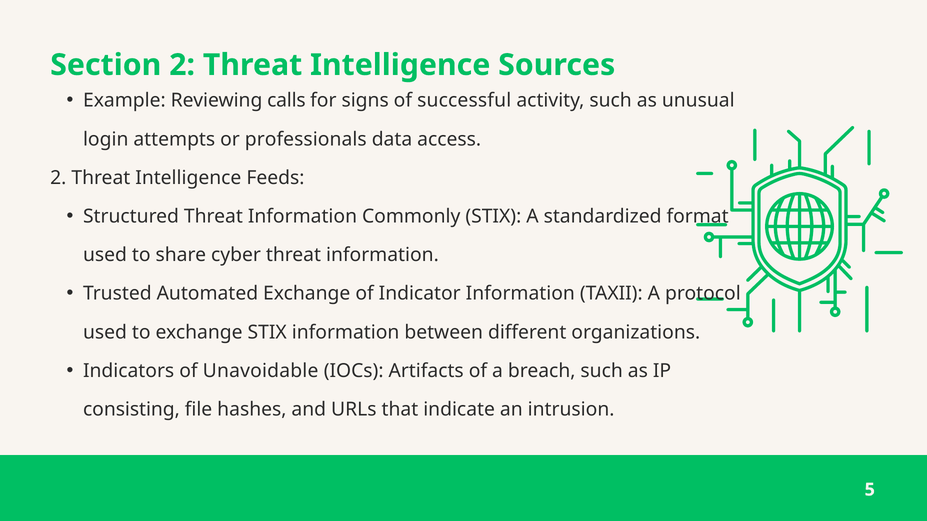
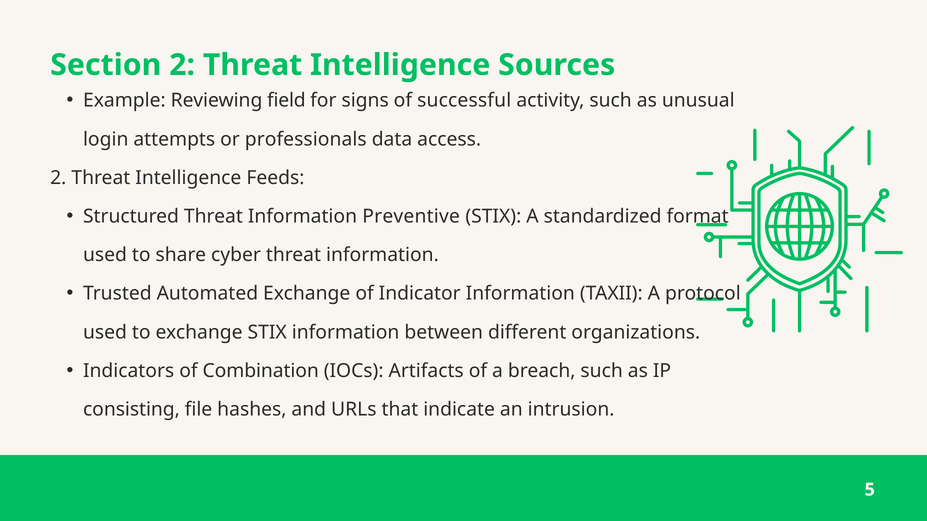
calls: calls -> field
Commonly: Commonly -> Preventive
Unavoidable: Unavoidable -> Combination
